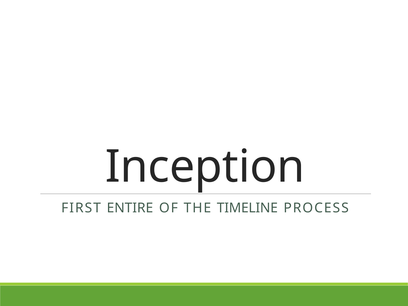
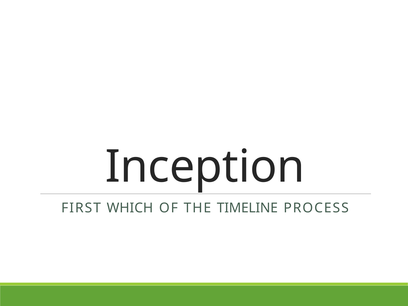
ENTIRE: ENTIRE -> WHICH
